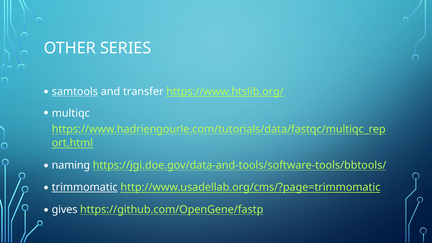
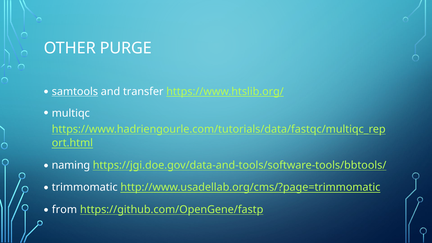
SERIES: SERIES -> PURGE
trimmomatic underline: present -> none
gives: gives -> from
